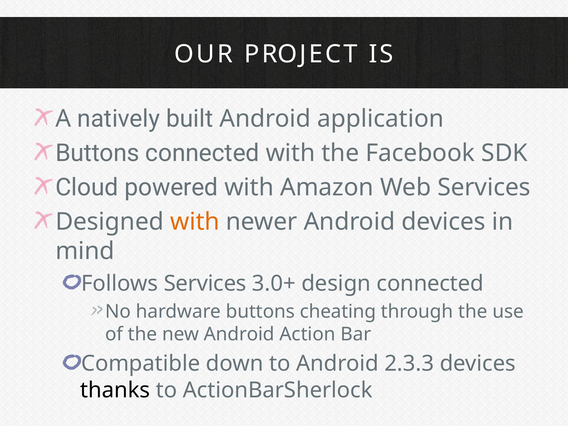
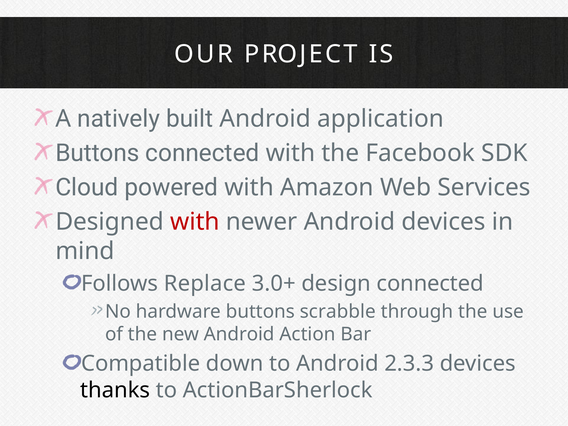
with at (195, 222) colour: orange -> red
Follows Services: Services -> Replace
cheating: cheating -> scrabble
